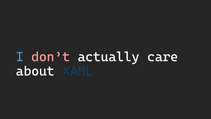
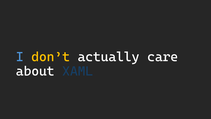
don’t colour: pink -> yellow
